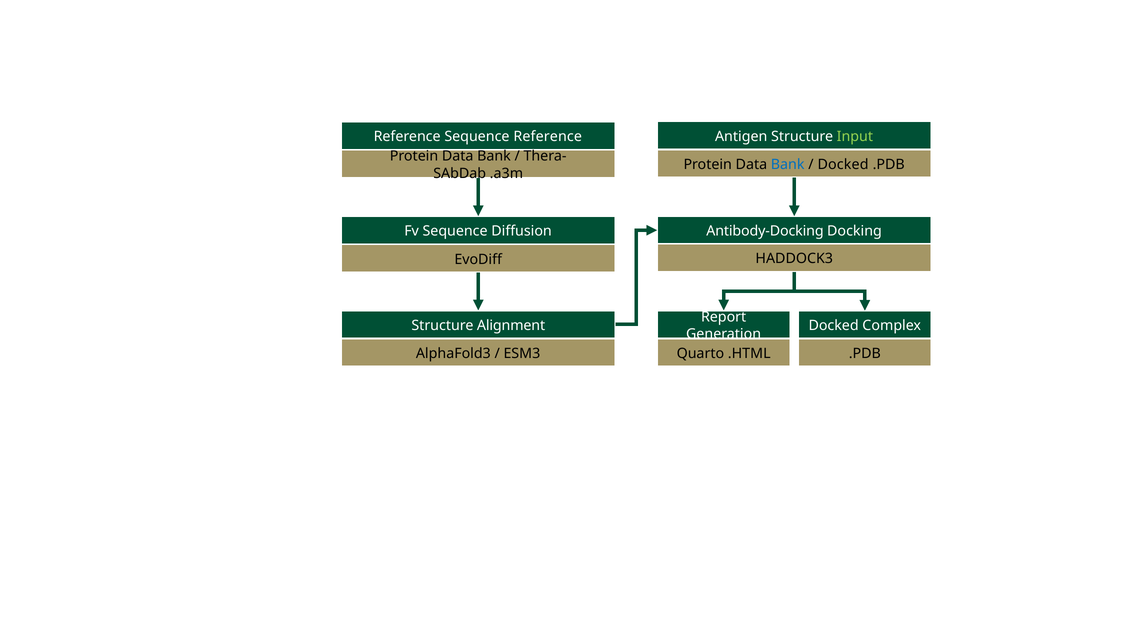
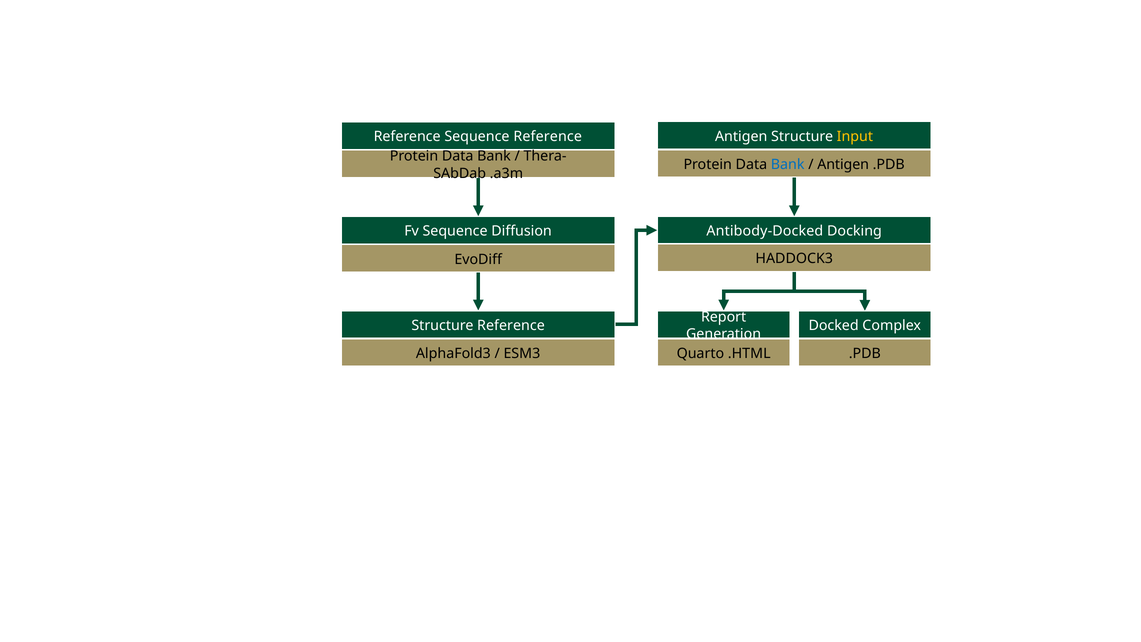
Input colour: light green -> yellow
Docked at (843, 164): Docked -> Antigen
Antibody-Docking: Antibody-Docking -> Antibody-Docked
Structure Alignment: Alignment -> Reference
